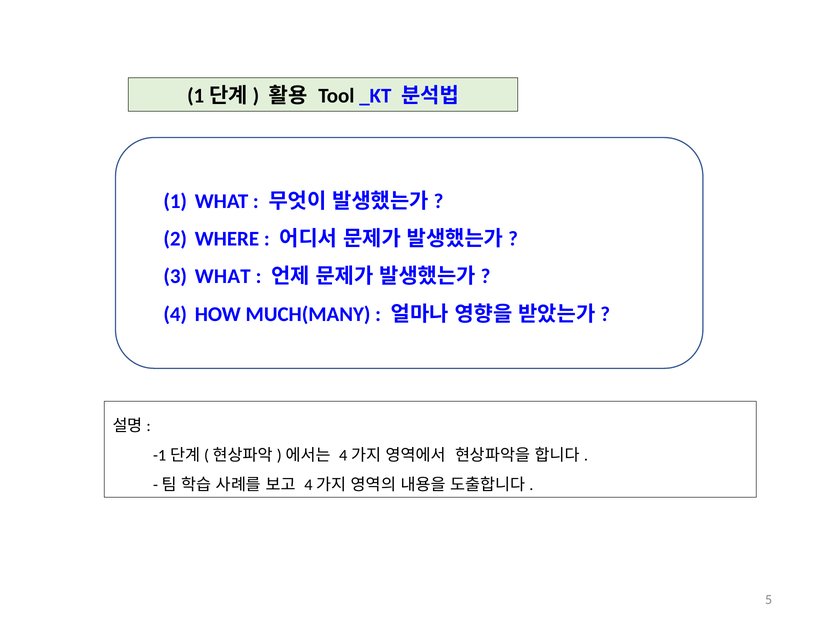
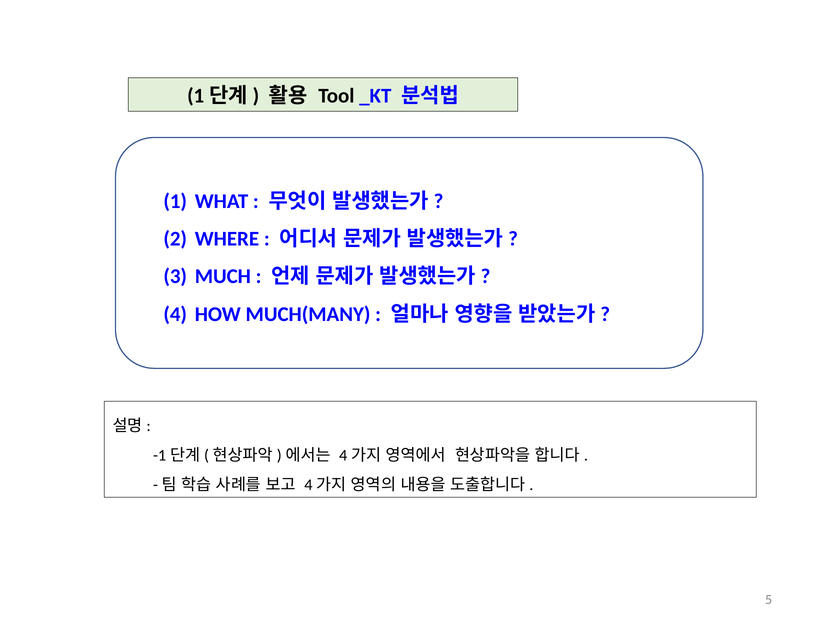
WHAT at (223, 277): WHAT -> MUCH
